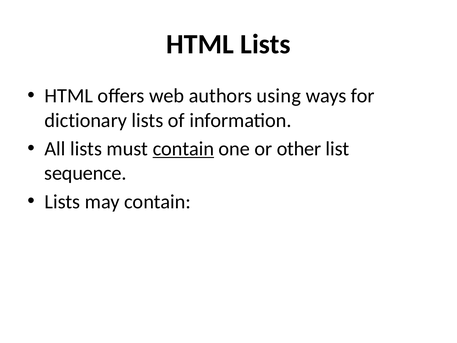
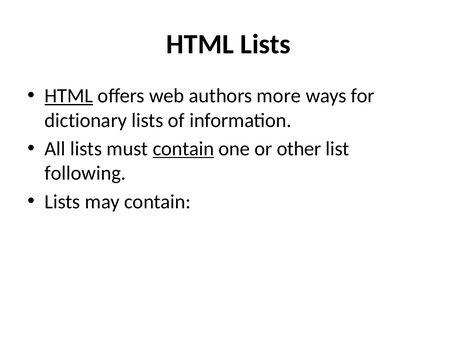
HTML at (69, 96) underline: none -> present
using: using -> more
sequence: sequence -> following
